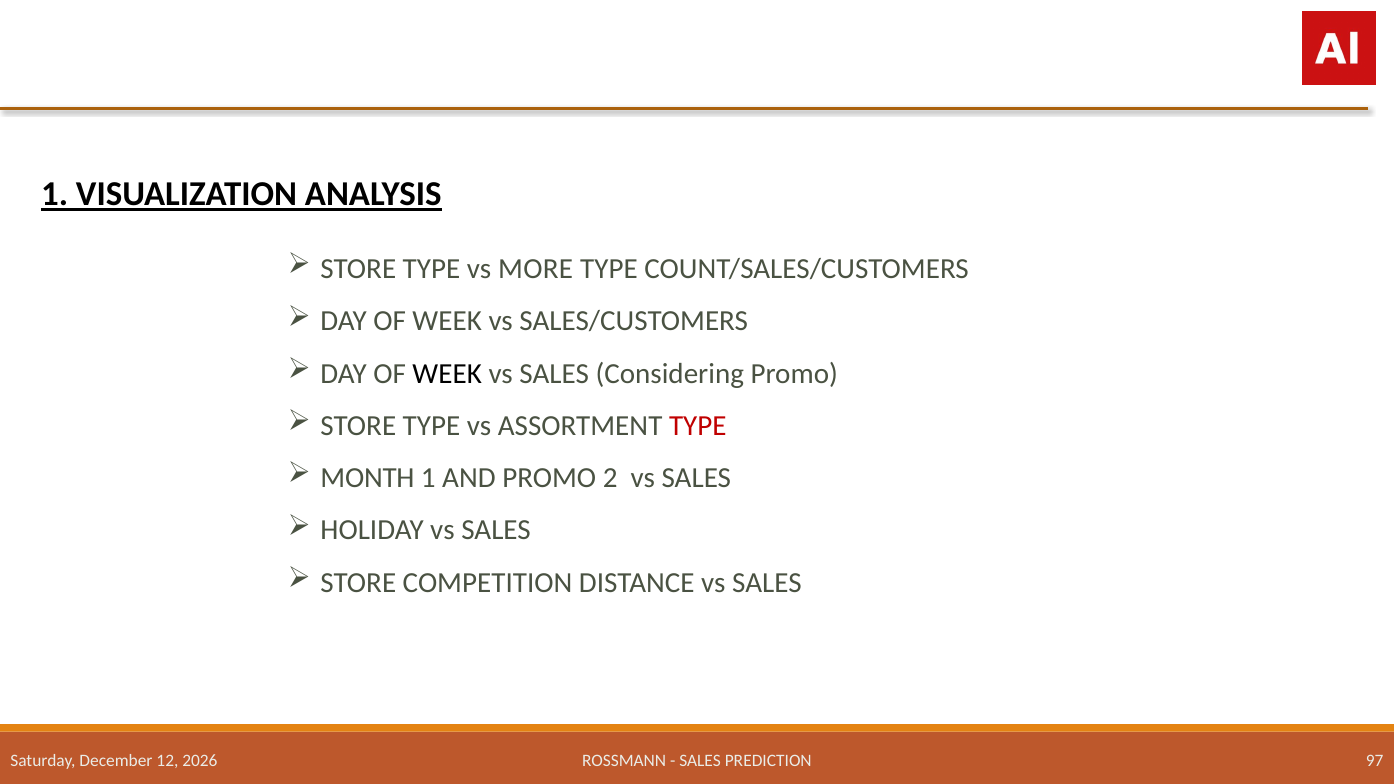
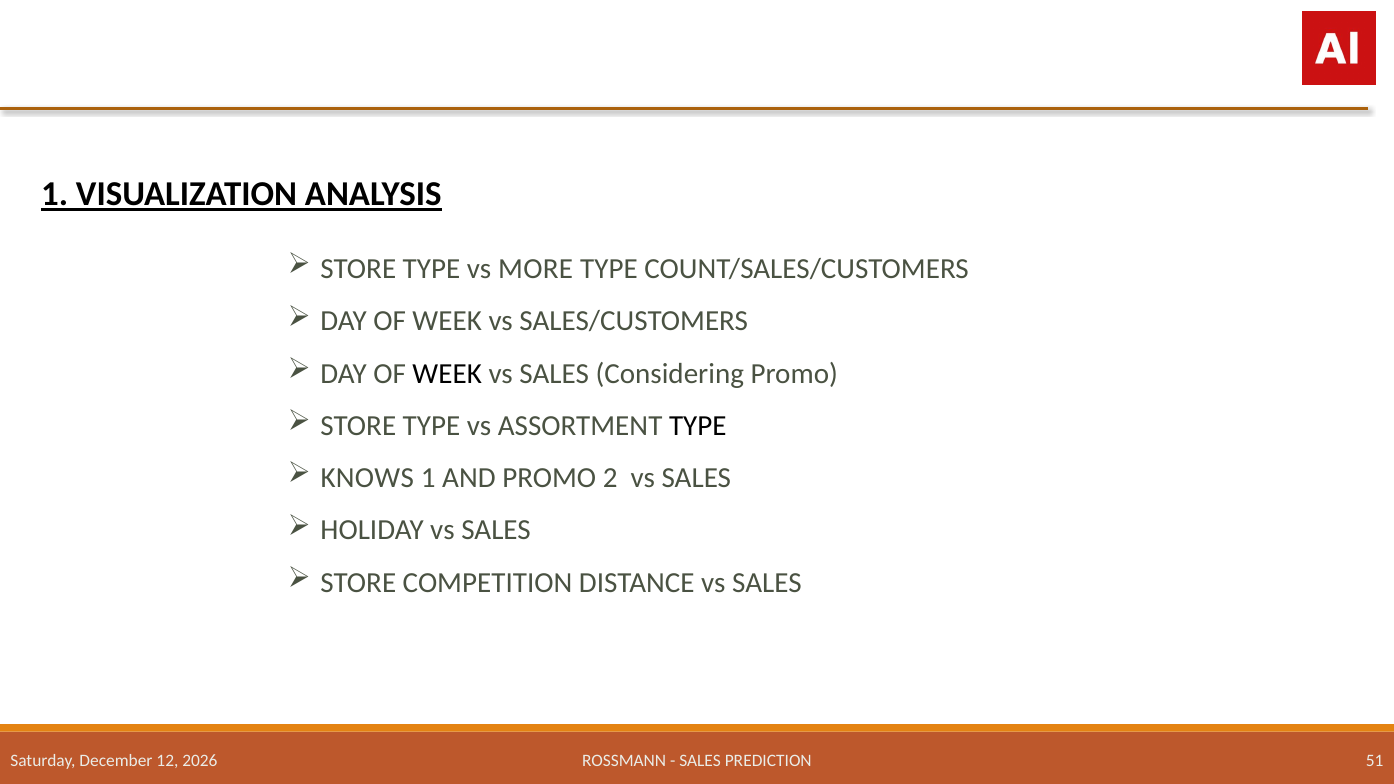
TYPE at (698, 426) colour: red -> black
MONTH: MONTH -> KNOWS
97: 97 -> 51
